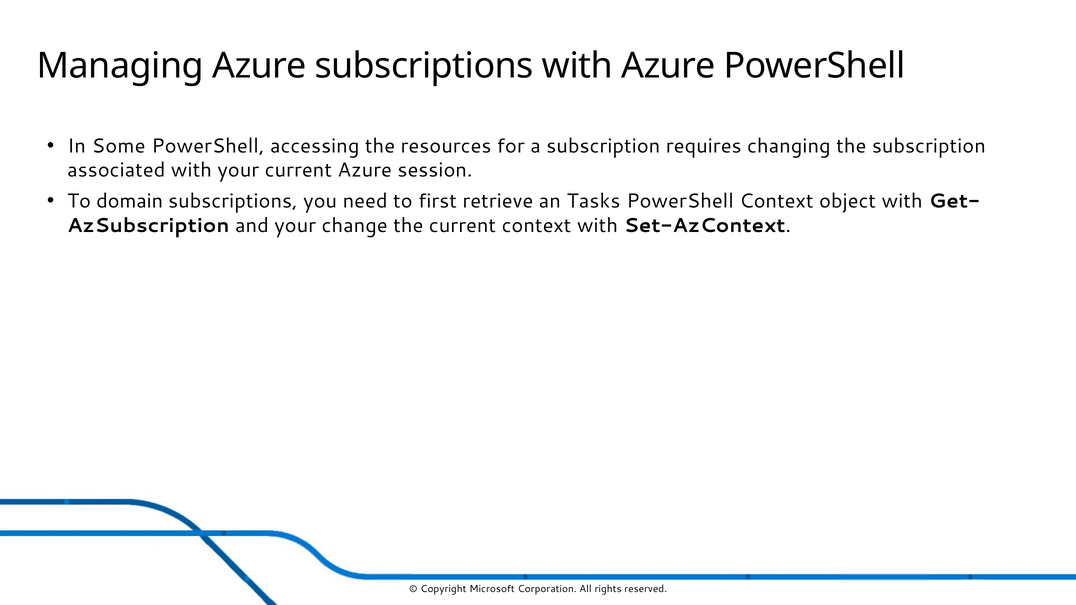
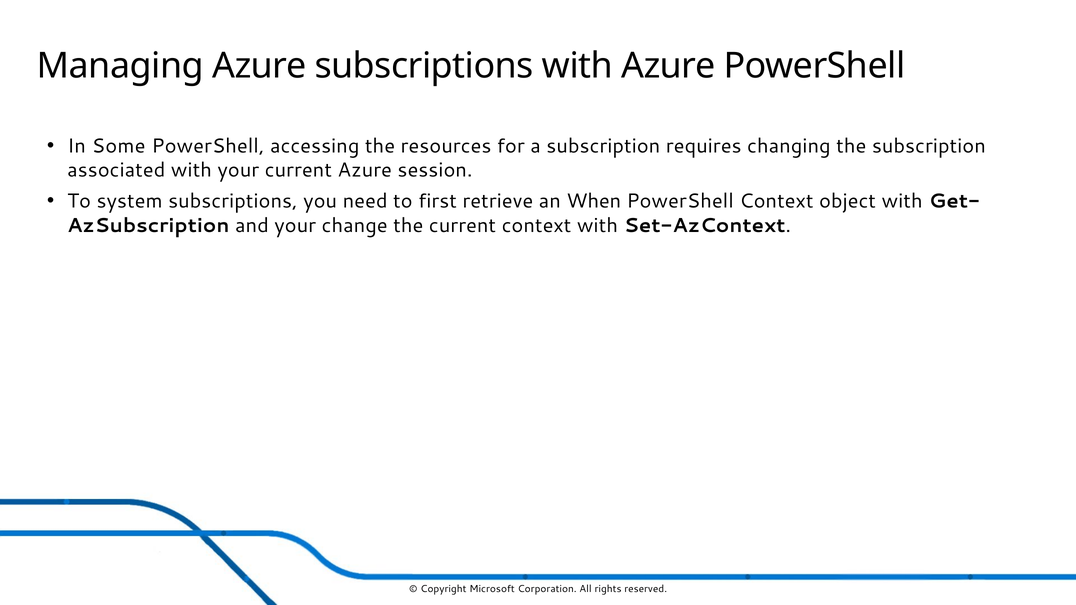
domain: domain -> system
Tasks: Tasks -> When
